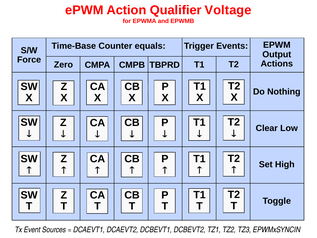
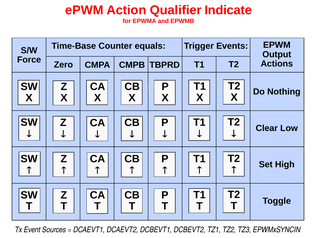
Voltage: Voltage -> Indicate
